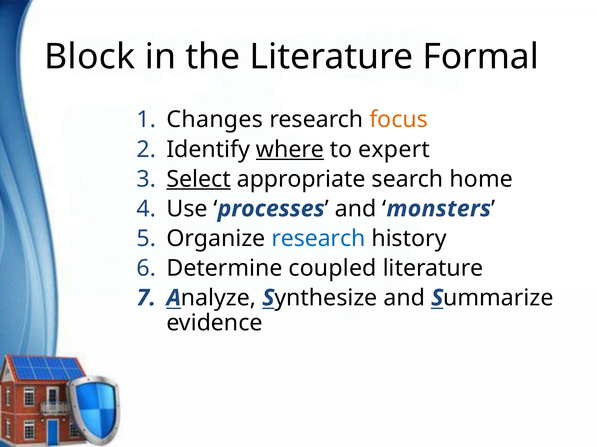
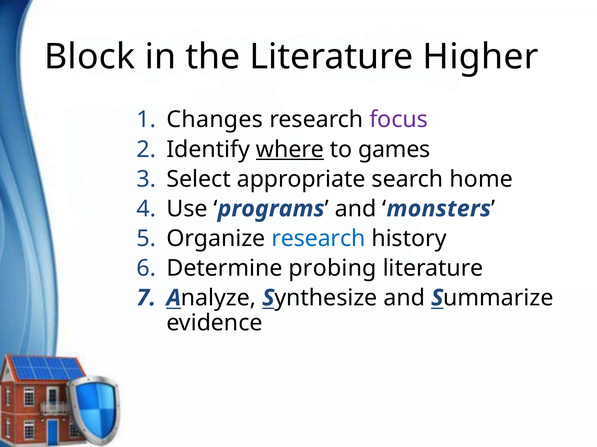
Formal: Formal -> Higher
focus colour: orange -> purple
expert: expert -> games
Select underline: present -> none
processes: processes -> programs
coupled: coupled -> probing
